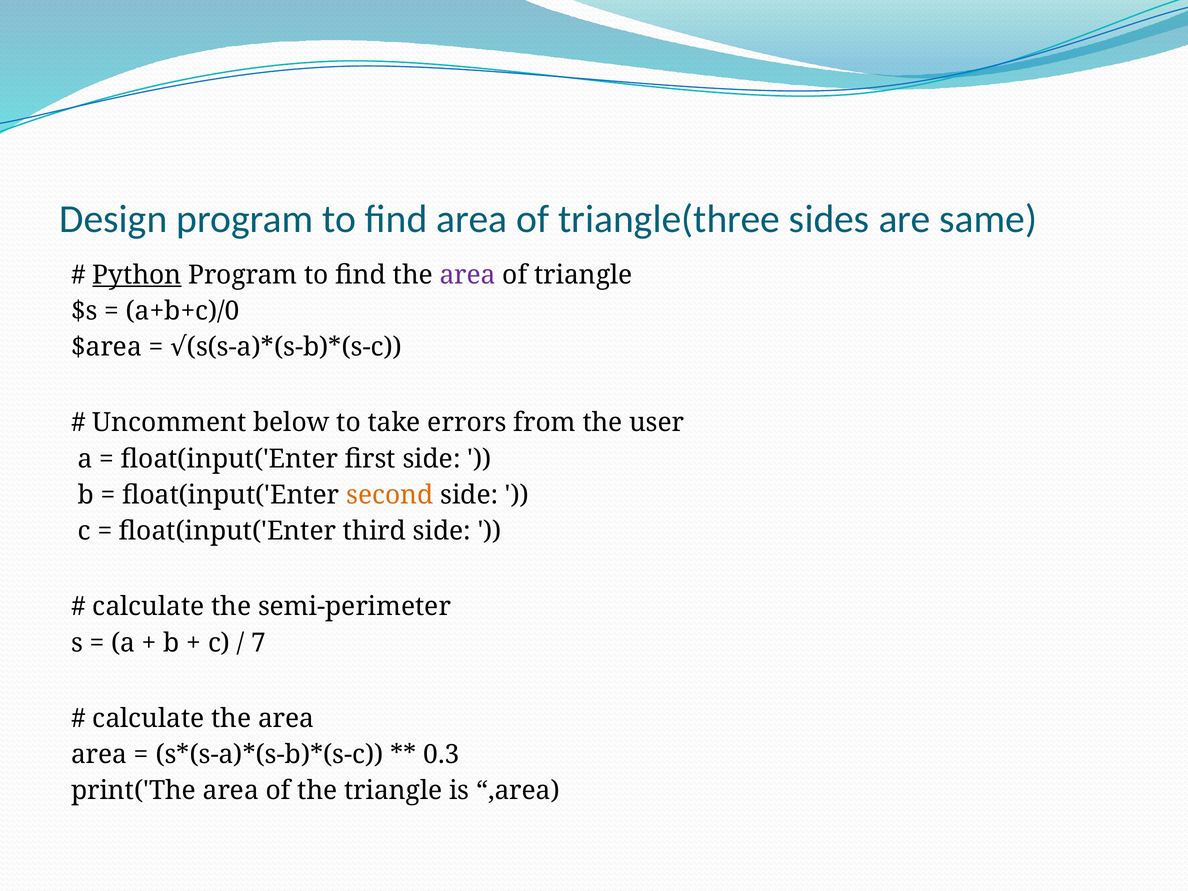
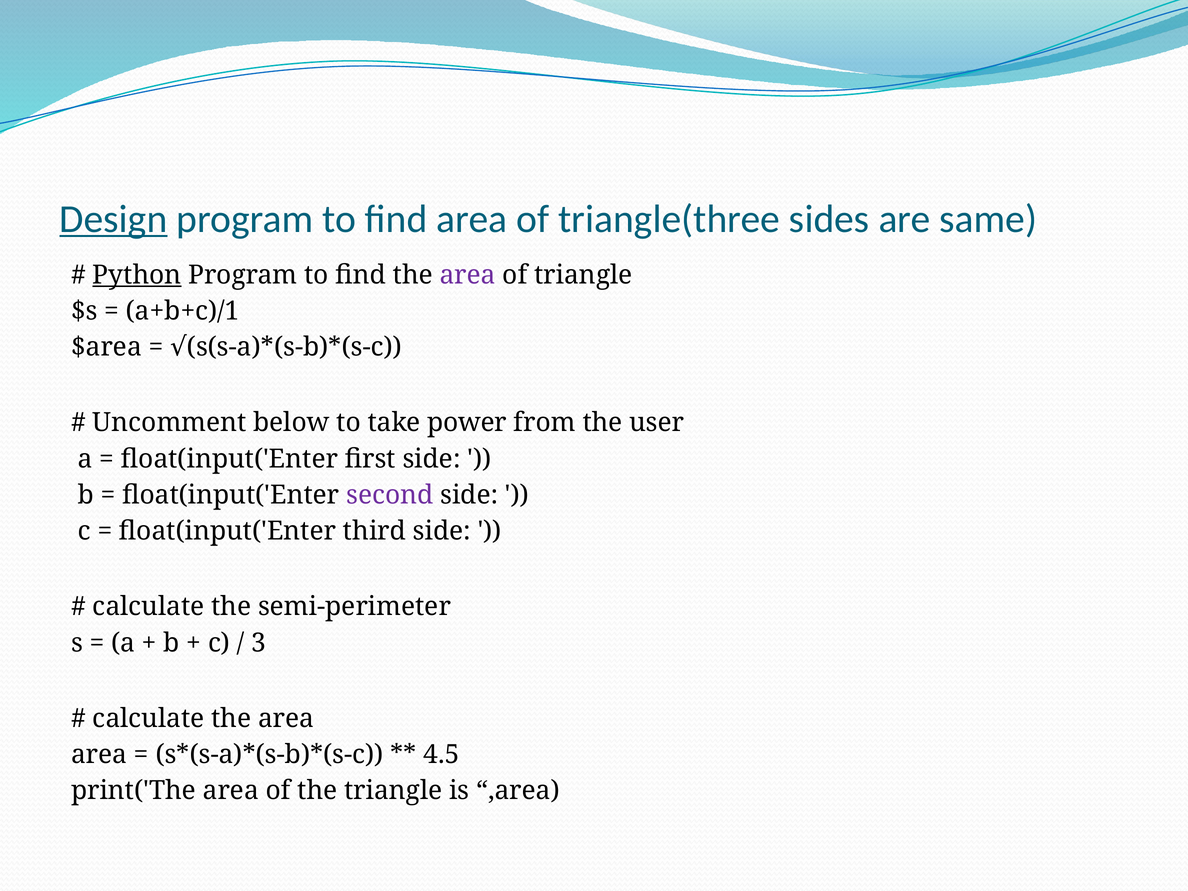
Design underline: none -> present
a+b+c)/0: a+b+c)/0 -> a+b+c)/1
errors: errors -> power
second colour: orange -> purple
7: 7 -> 3
0.3: 0.3 -> 4.5
